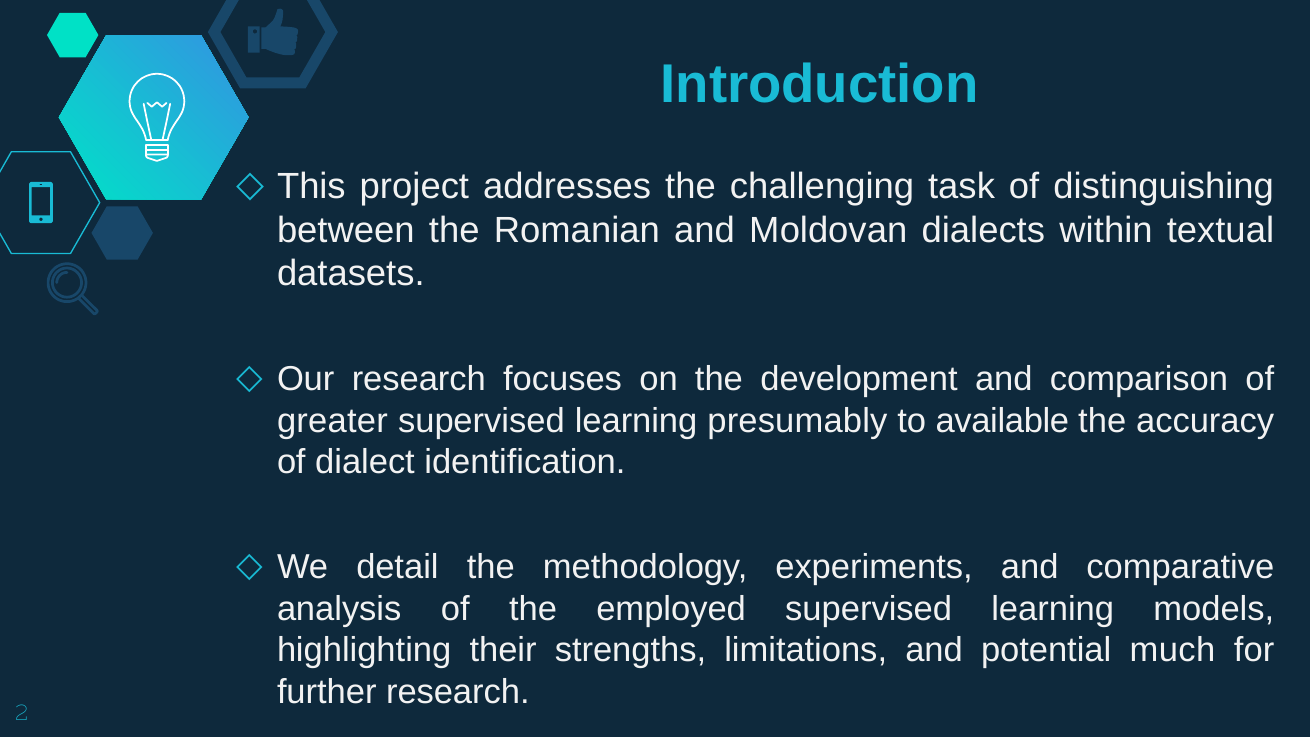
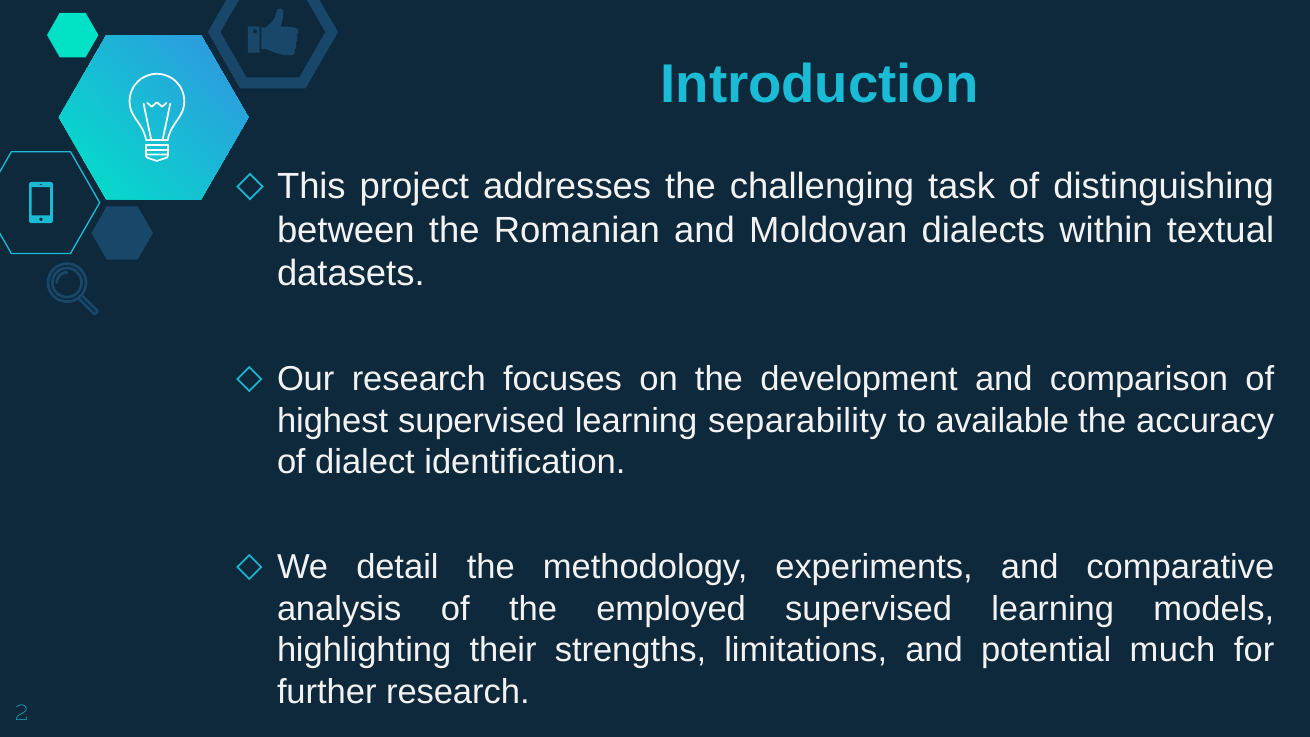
greater: greater -> highest
presumably: presumably -> separability
